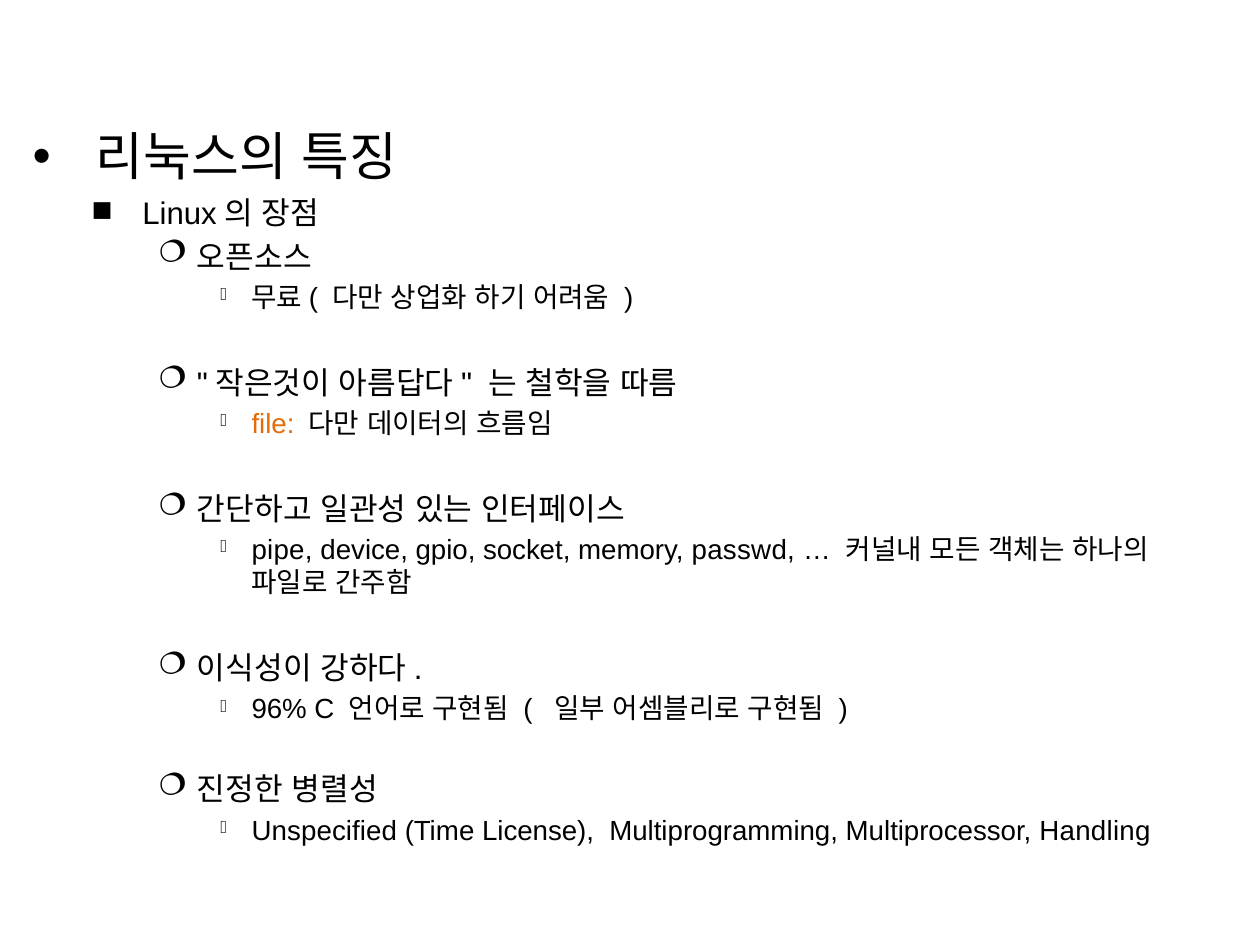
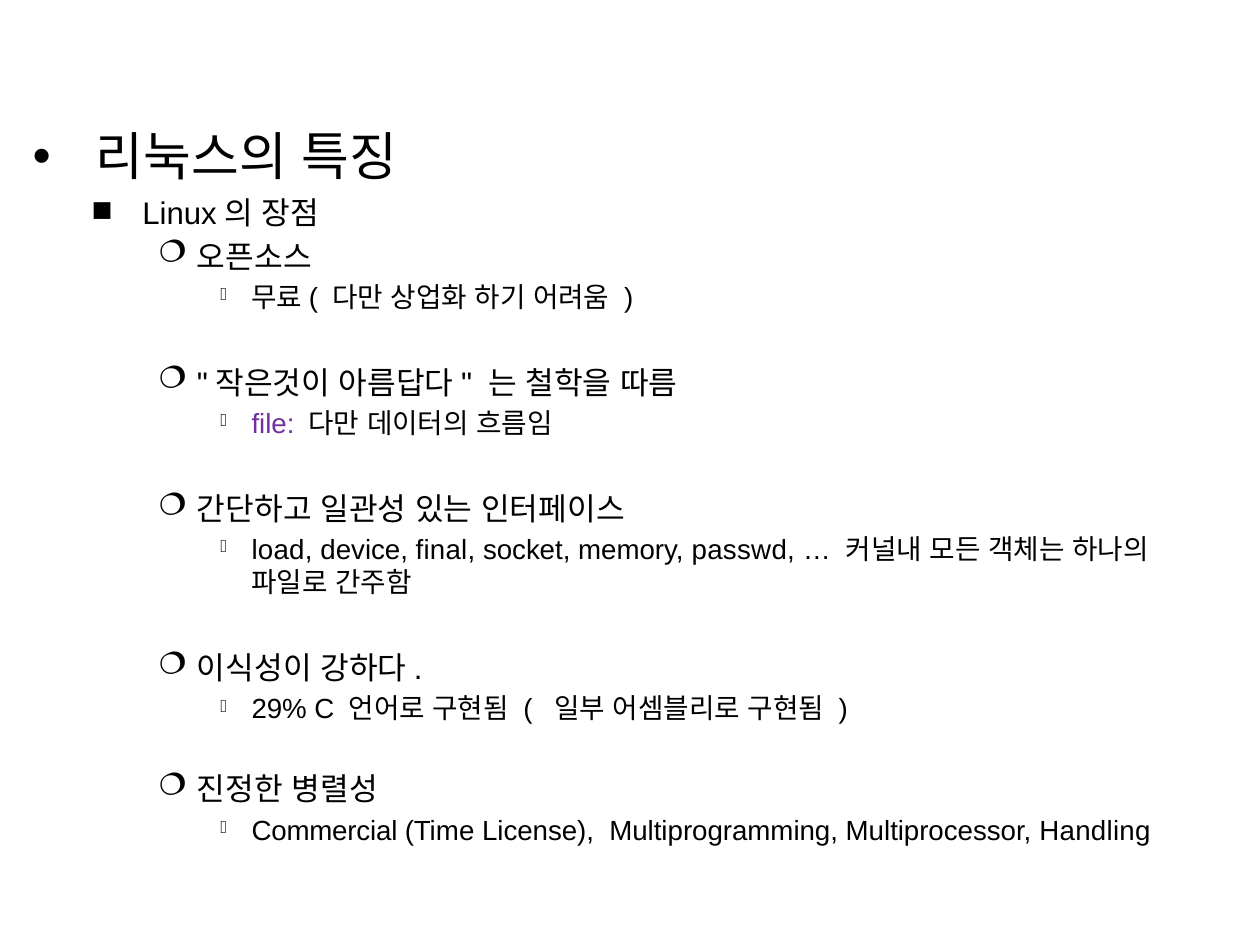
file colour: orange -> purple
pipe: pipe -> load
gpio: gpio -> final
96%: 96% -> 29%
Unspecified: Unspecified -> Commercial
